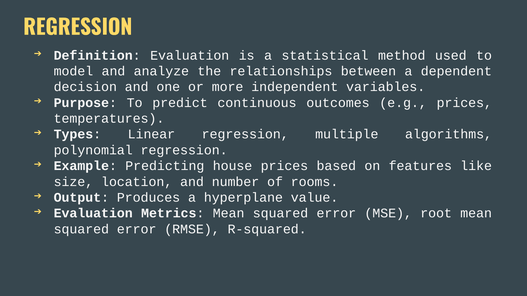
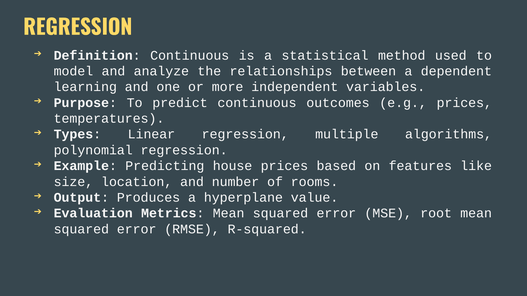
Definition Evaluation: Evaluation -> Continuous
decision: decision -> learning
